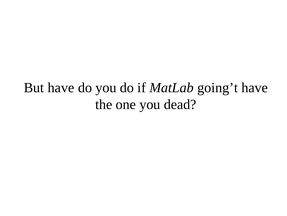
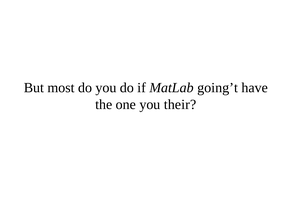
But have: have -> most
dead: dead -> their
